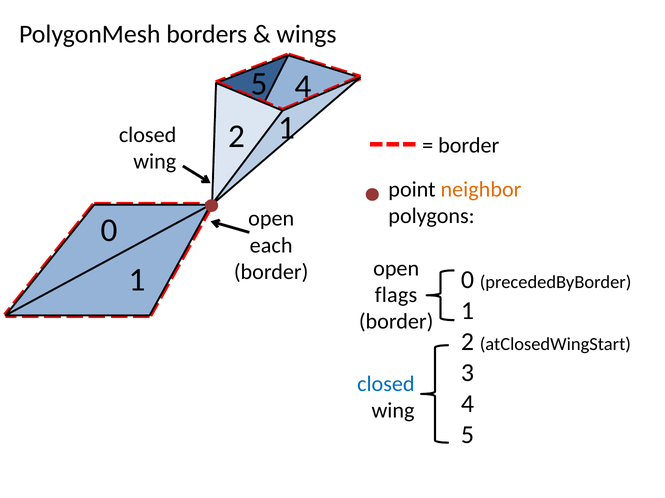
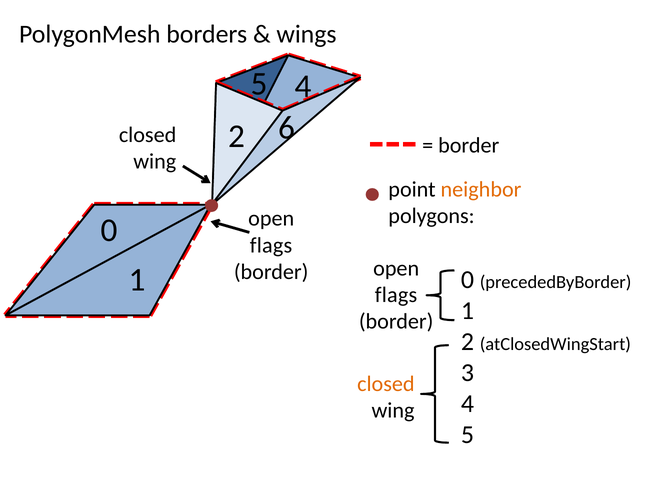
2 1: 1 -> 6
each at (271, 246): each -> flags
closed at (386, 384) colour: blue -> orange
